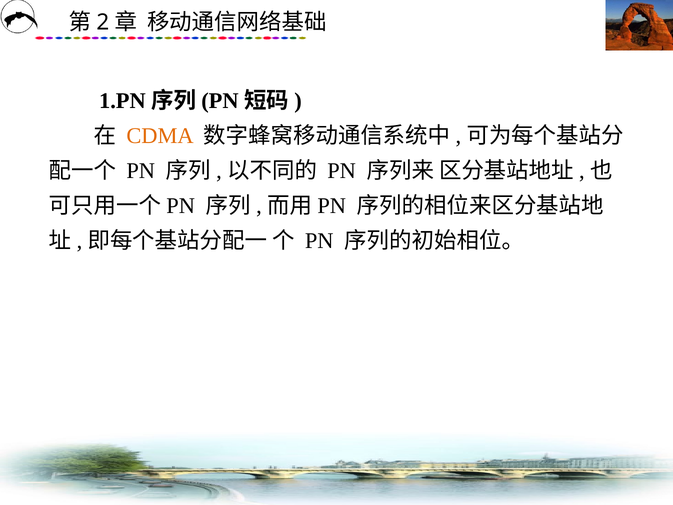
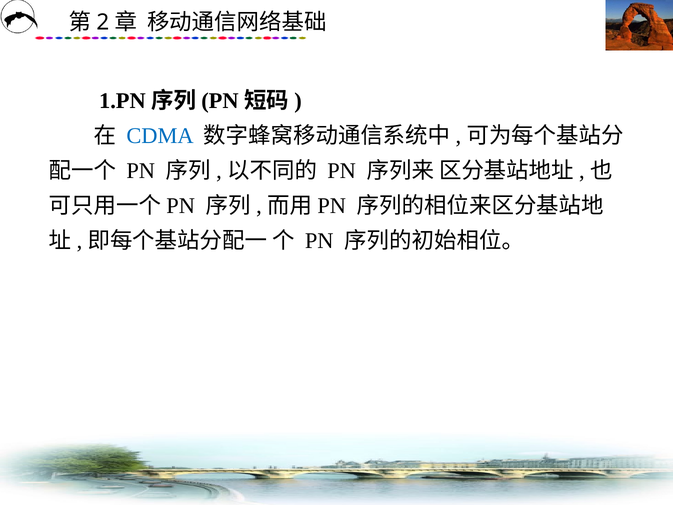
CDMA colour: orange -> blue
